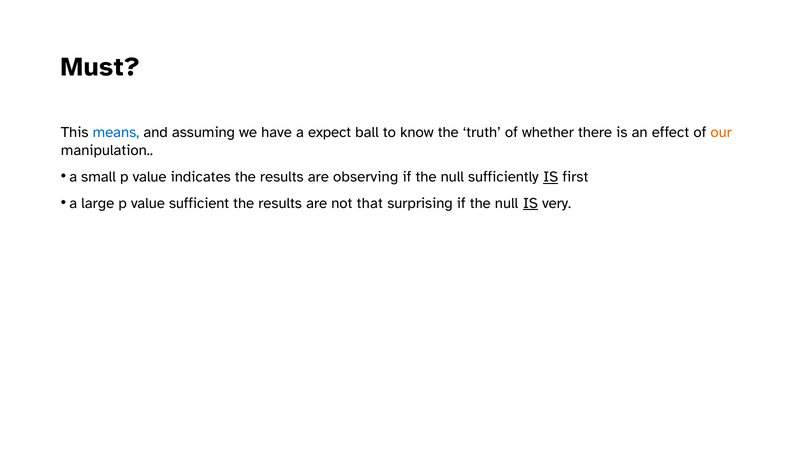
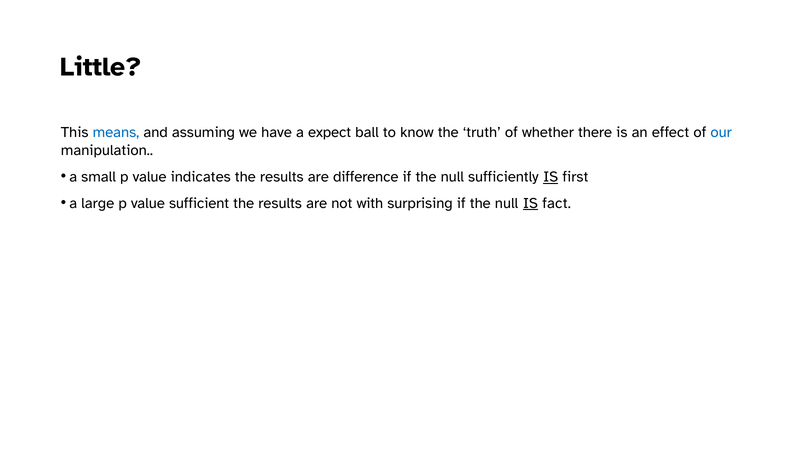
Must: Must -> Little
our colour: orange -> blue
observing: observing -> difference
that: that -> with
very: very -> fact
